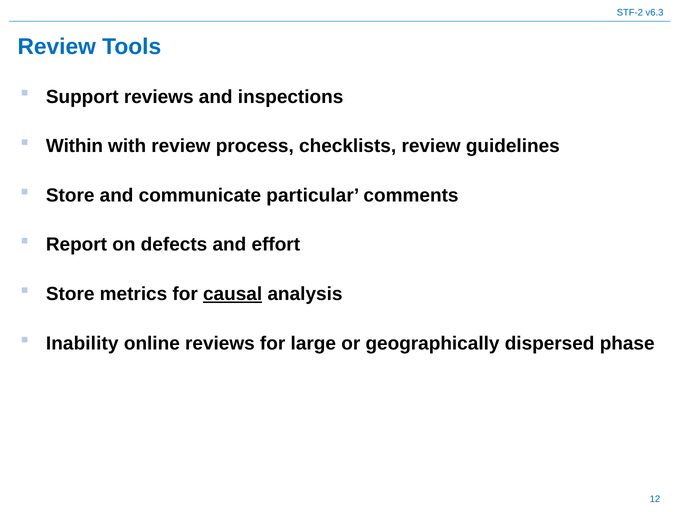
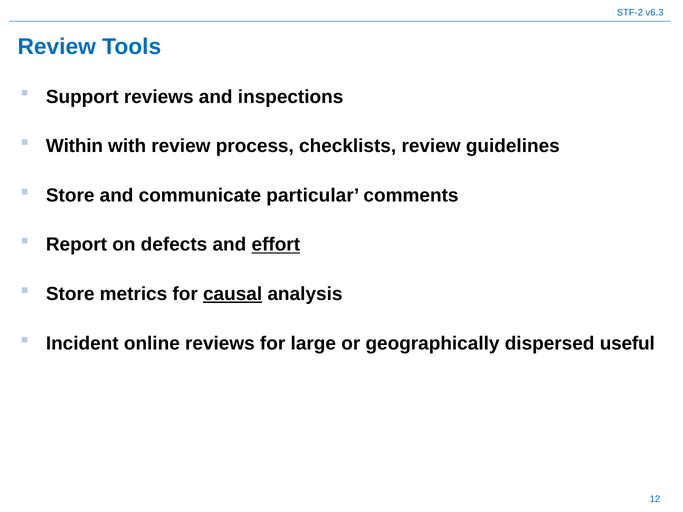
effort underline: none -> present
Inability: Inability -> Incident
phase: phase -> useful
